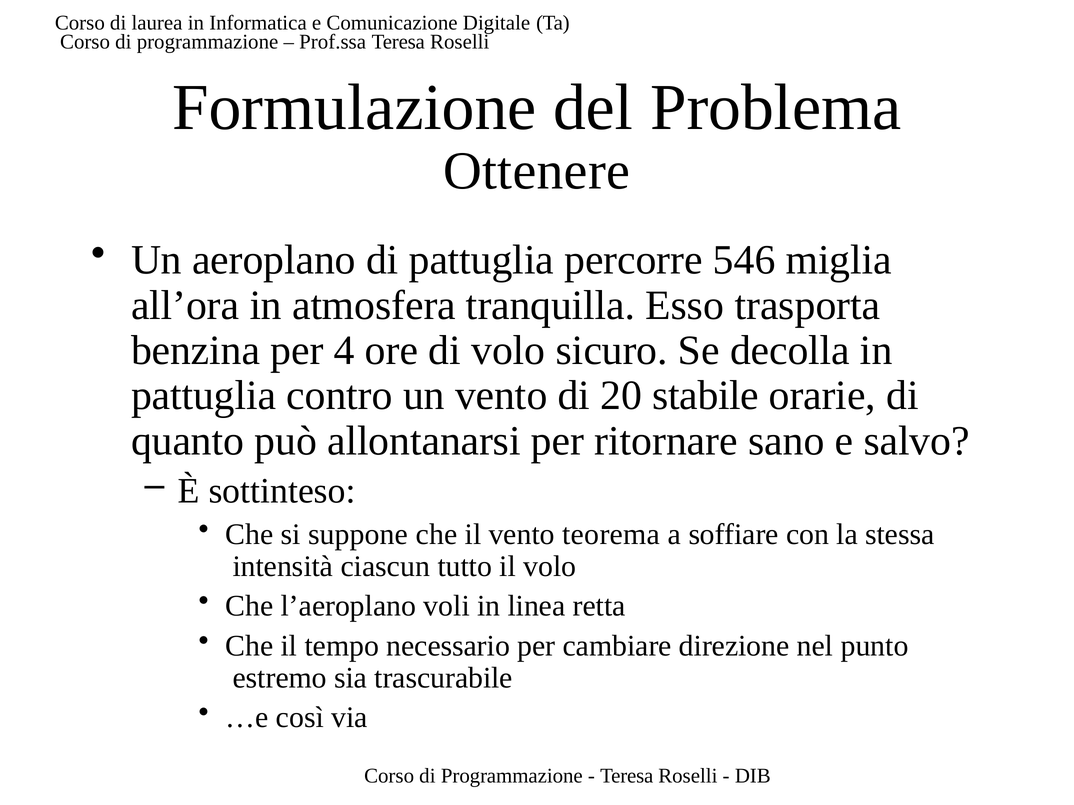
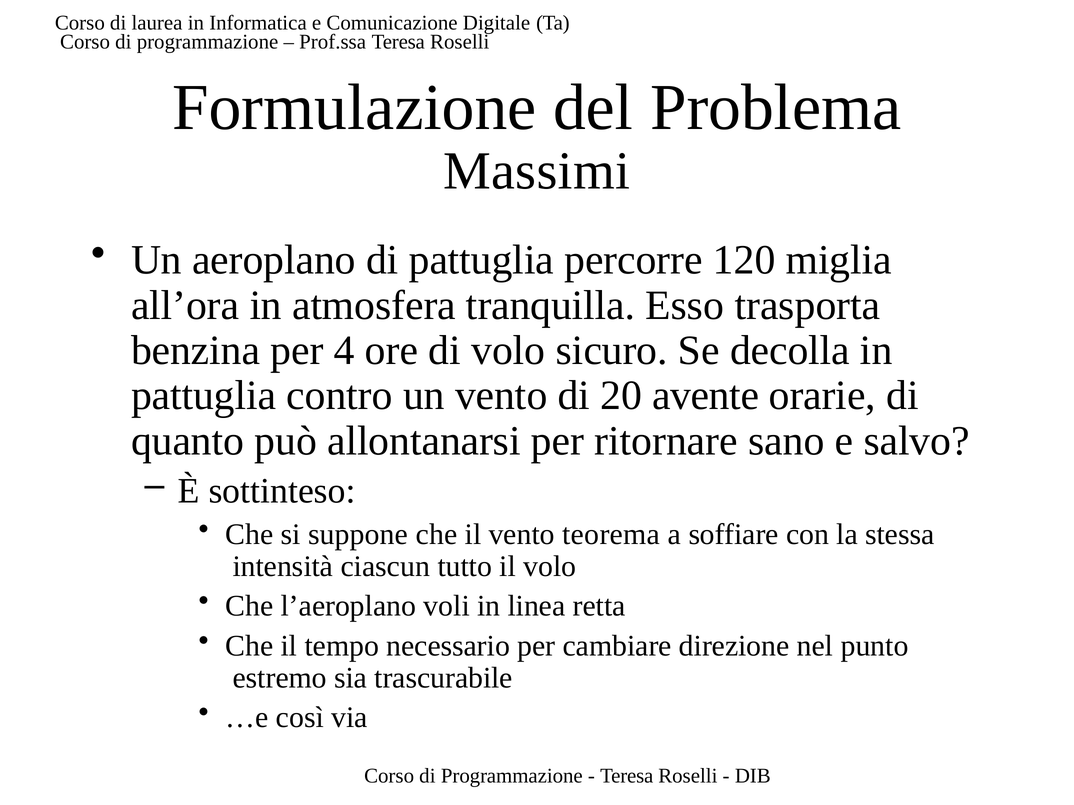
Ottenere: Ottenere -> Massimi
546: 546 -> 120
stabile: stabile -> avente
